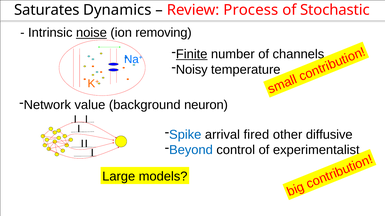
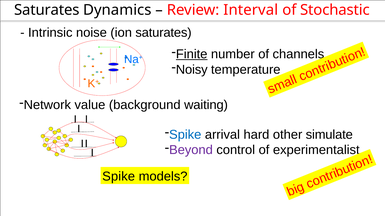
Process: Process -> Interval
noise underline: present -> none
ion removing: removing -> saturates
neuron: neuron -> waiting
fired: fired -> hard
diffusive: diffusive -> simulate
Beyond colour: blue -> purple
Large at (119, 177): Large -> Spike
